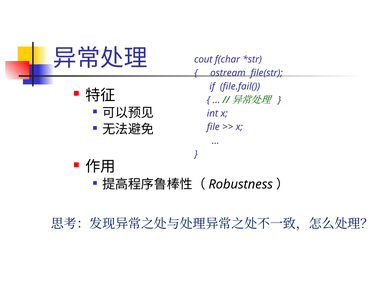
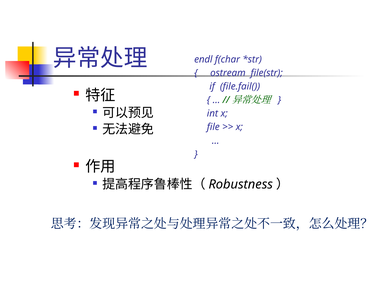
cout: cout -> endl
